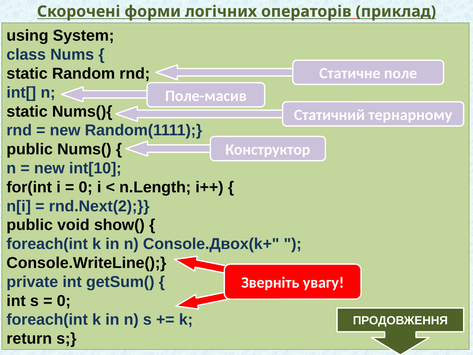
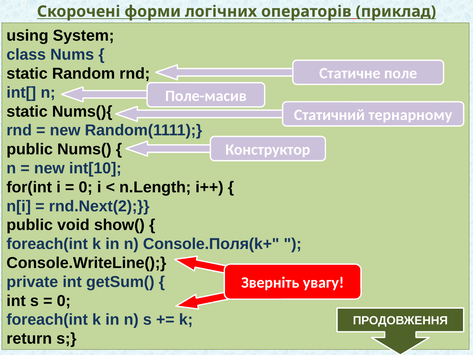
Console.Двох(k+: Console.Двох(k+ -> Console.Поля(k+
